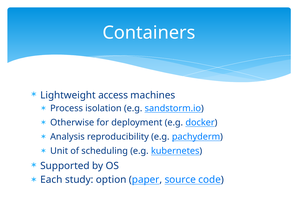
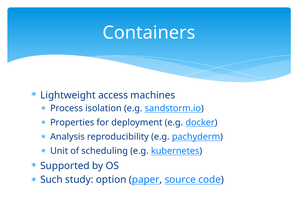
Otherwise: Otherwise -> Properties
Each: Each -> Such
